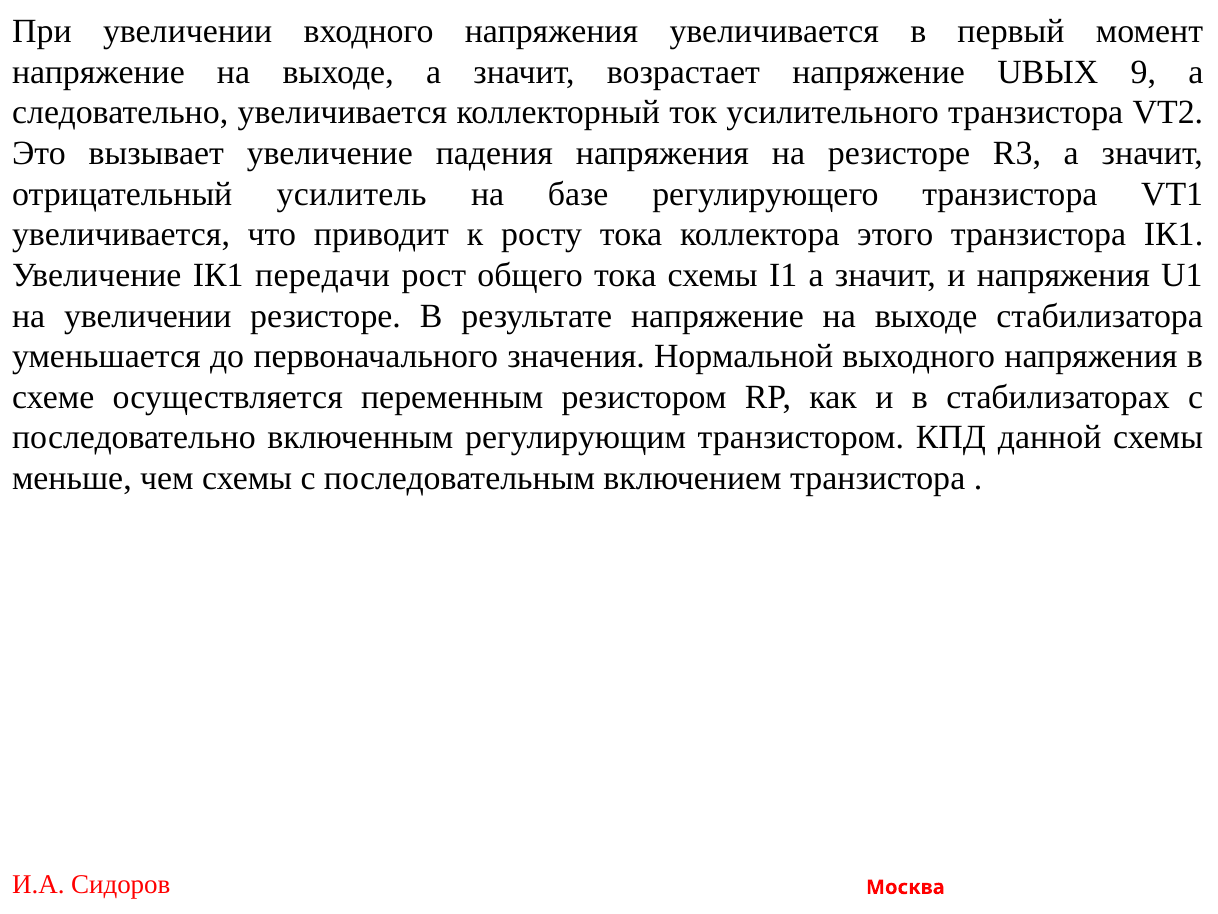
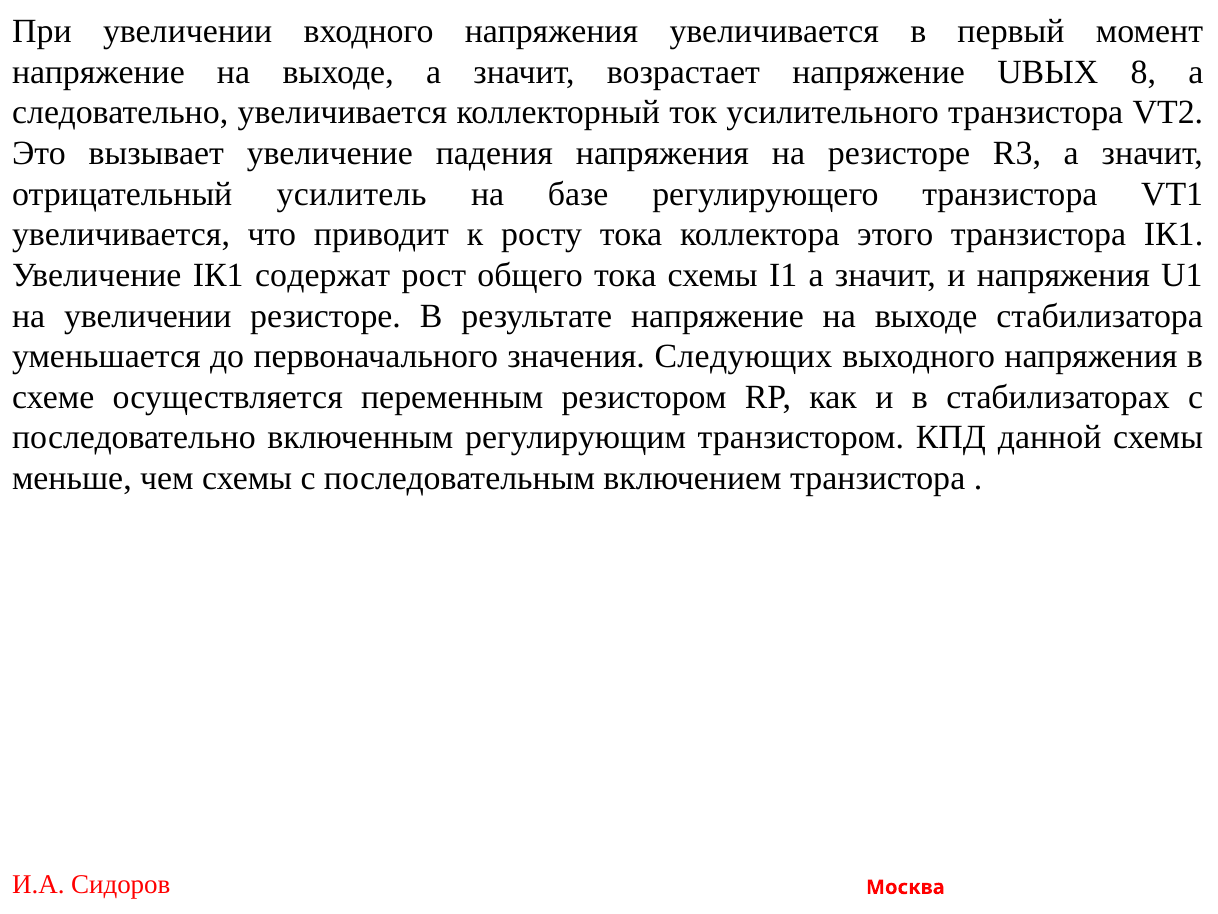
9: 9 -> 8
передачи: передачи -> содержат
Нормальной: Нормальной -> Следующих
